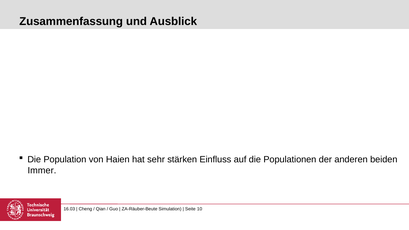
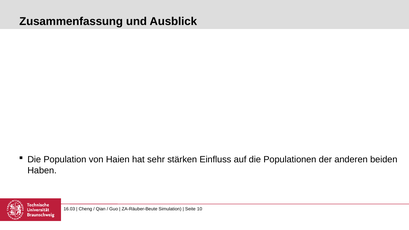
Immer: Immer -> Haben
